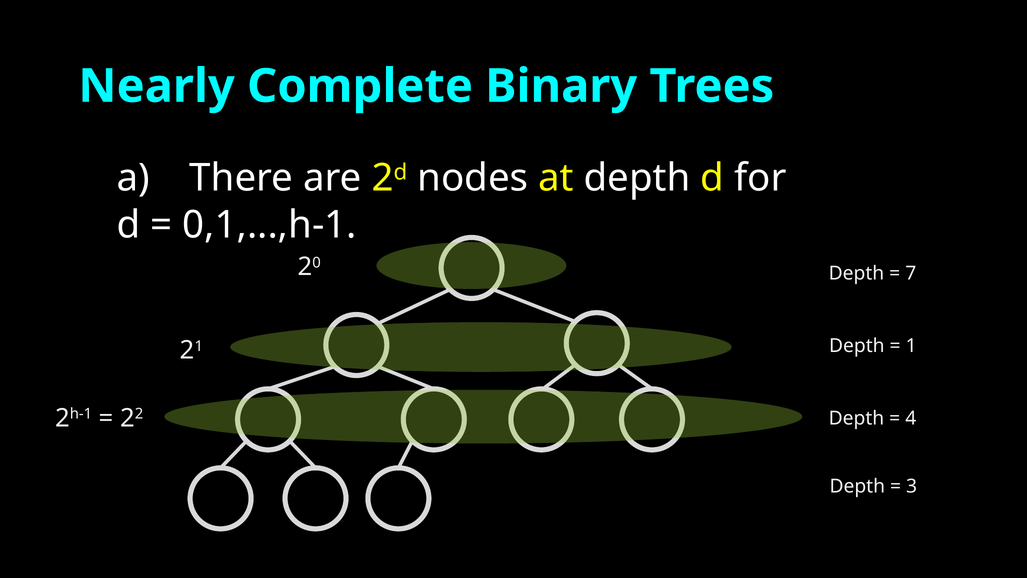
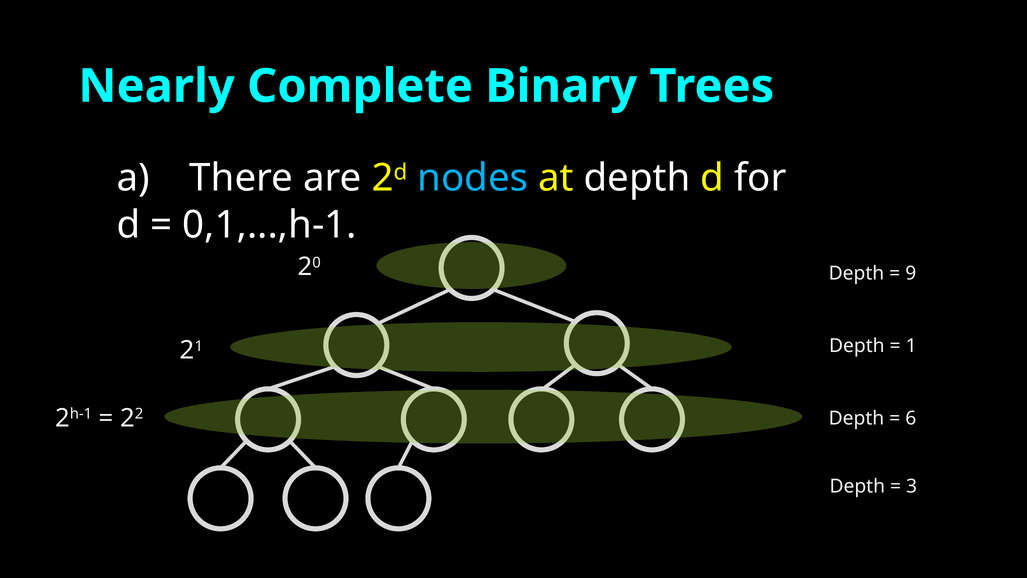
nodes colour: white -> light blue
7 at (911, 273): 7 -> 9
4: 4 -> 6
